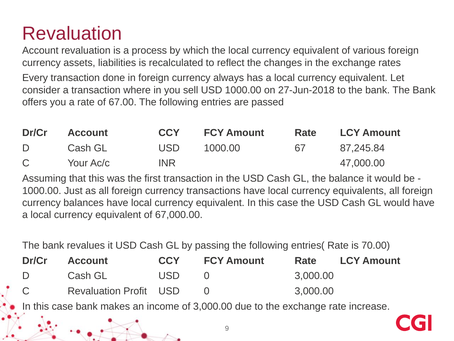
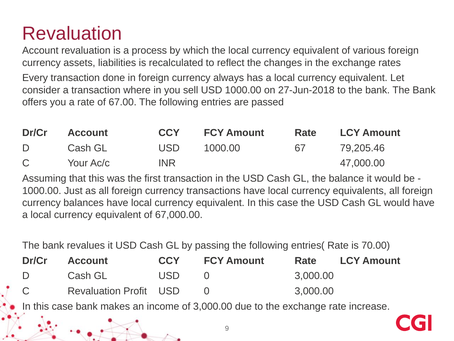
87,245.84: 87,245.84 -> 79,205.46
